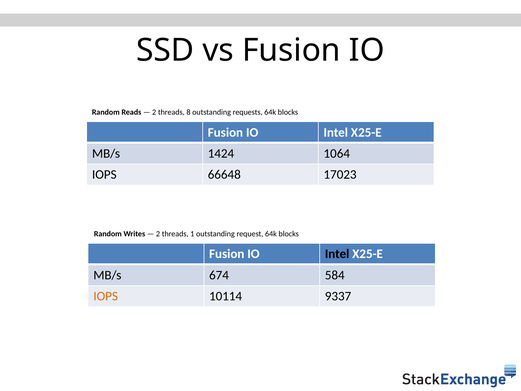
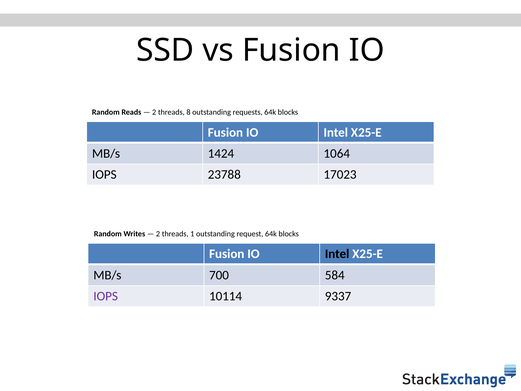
66648: 66648 -> 23788
674: 674 -> 700
IOPS at (106, 296) colour: orange -> purple
